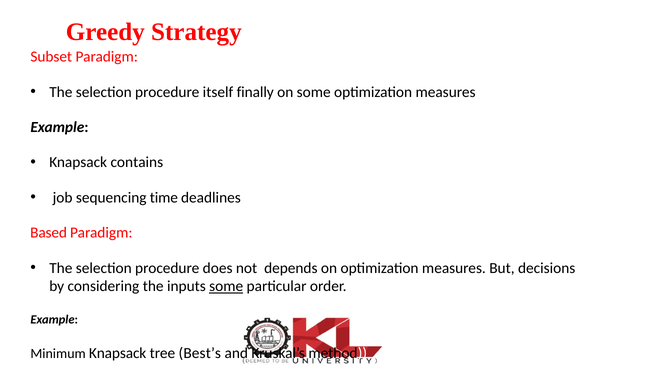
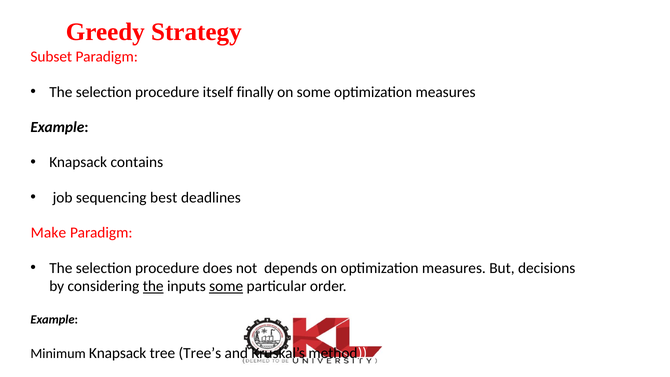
time: time -> best
Based: Based -> Make
the at (153, 286) underline: none -> present
Best’s: Best’s -> Tree’s
